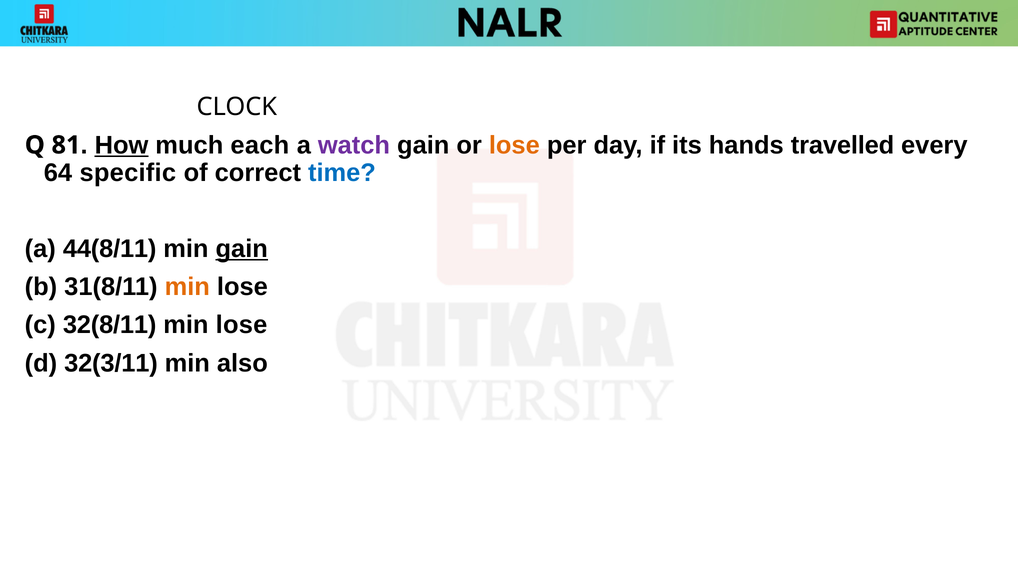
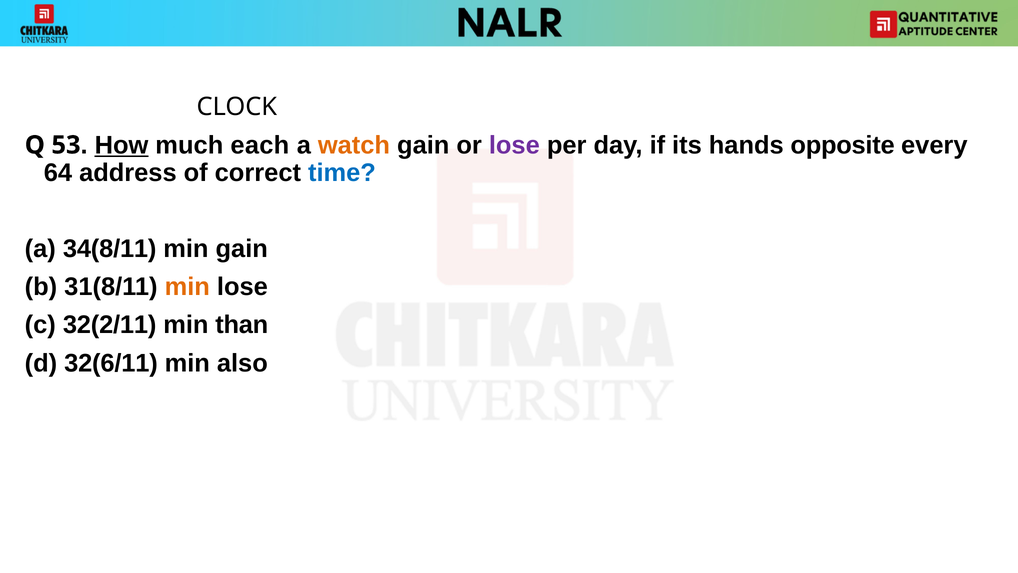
81: 81 -> 53
watch colour: purple -> orange
lose at (514, 145) colour: orange -> purple
travelled: travelled -> opposite
specific: specific -> address
44(8/11: 44(8/11 -> 34(8/11
gain at (242, 249) underline: present -> none
32(8/11: 32(8/11 -> 32(2/11
lose at (242, 325): lose -> than
32(3/11: 32(3/11 -> 32(6/11
